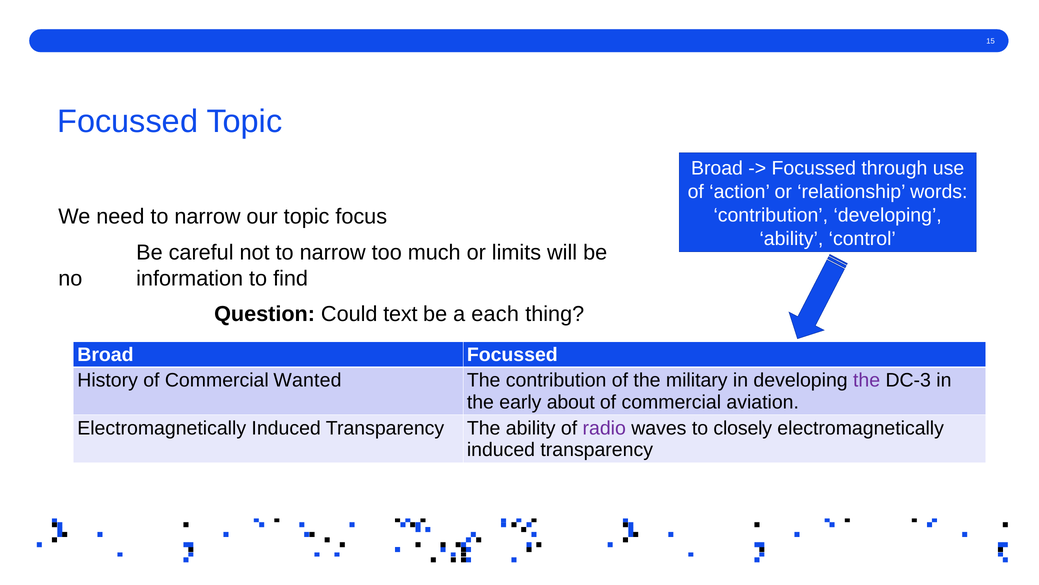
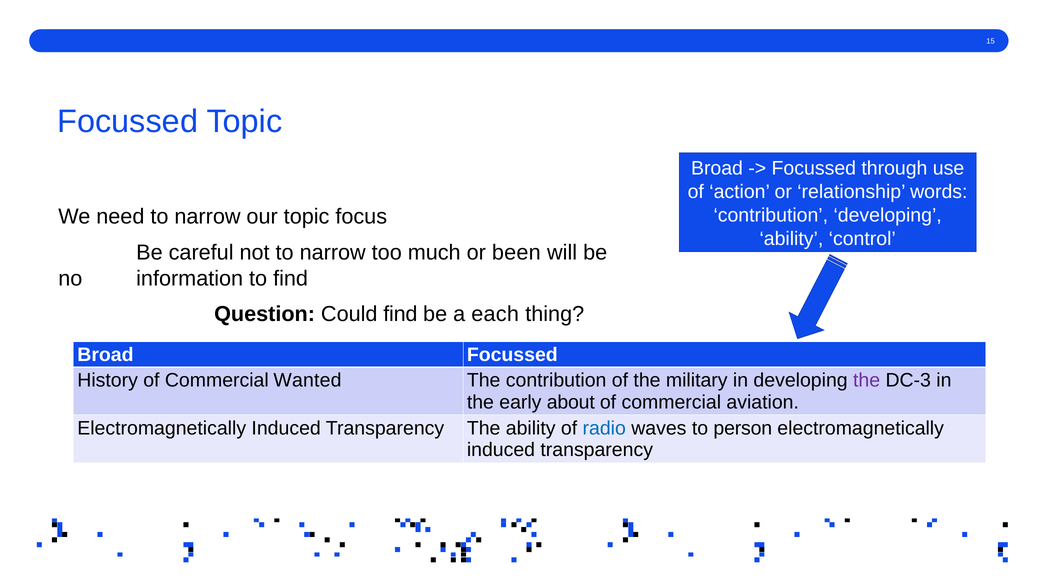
limits: limits -> been
Could text: text -> find
radio colour: purple -> blue
closely: closely -> person
